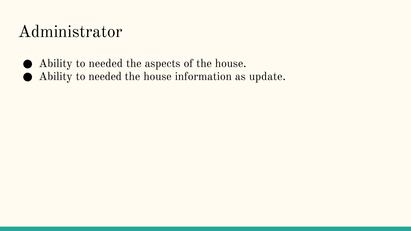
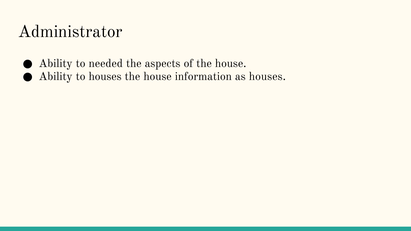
needed at (105, 77): needed -> houses
as update: update -> houses
